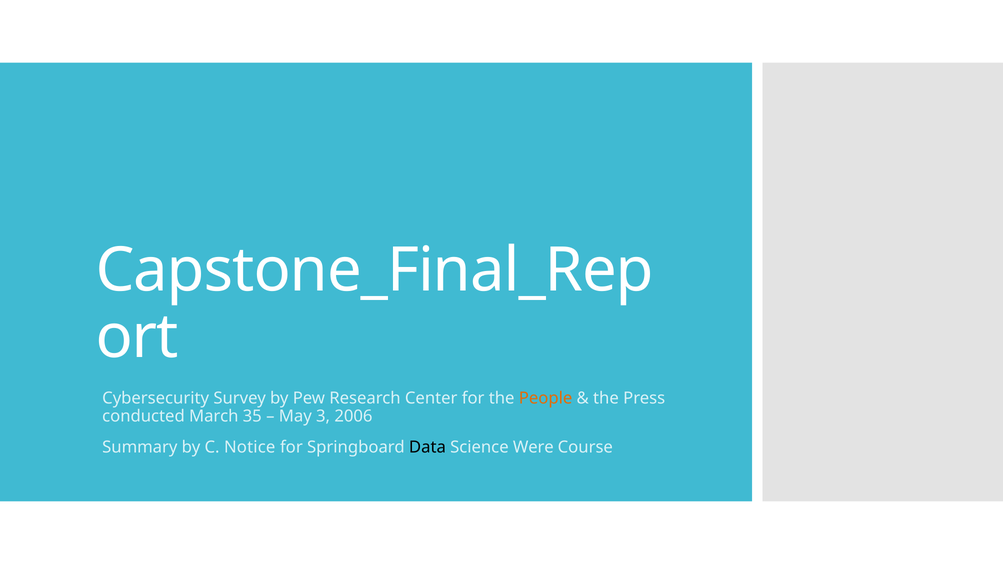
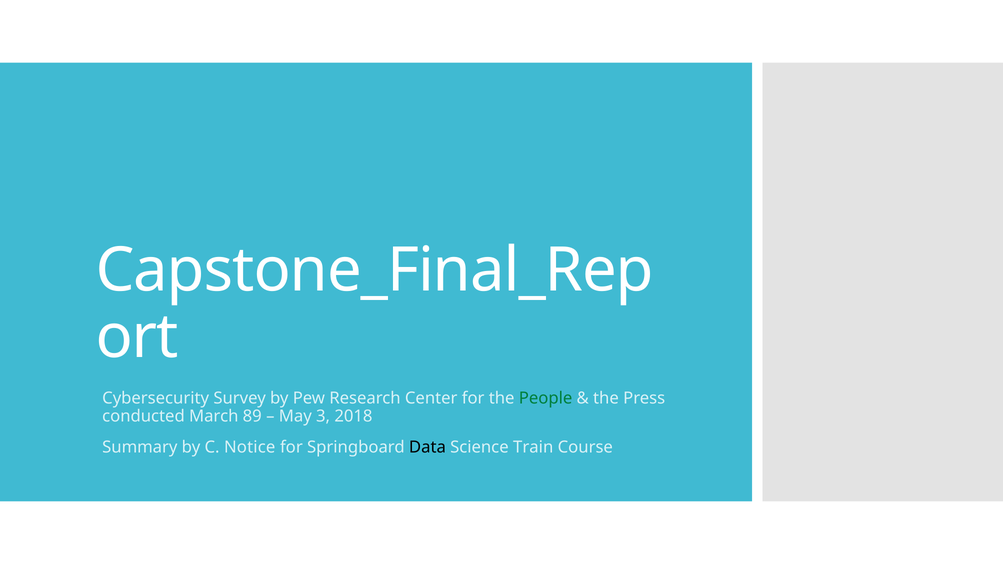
People colour: orange -> green
35: 35 -> 89
2006: 2006 -> 2018
Were: Were -> Train
